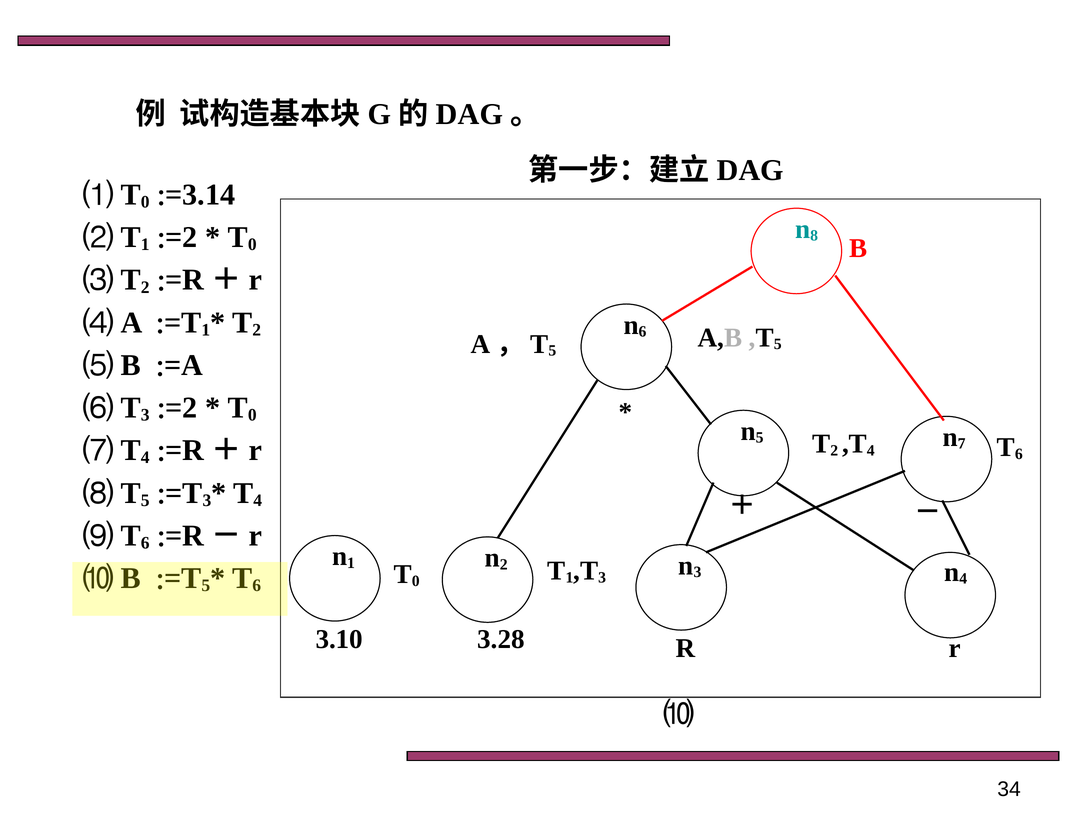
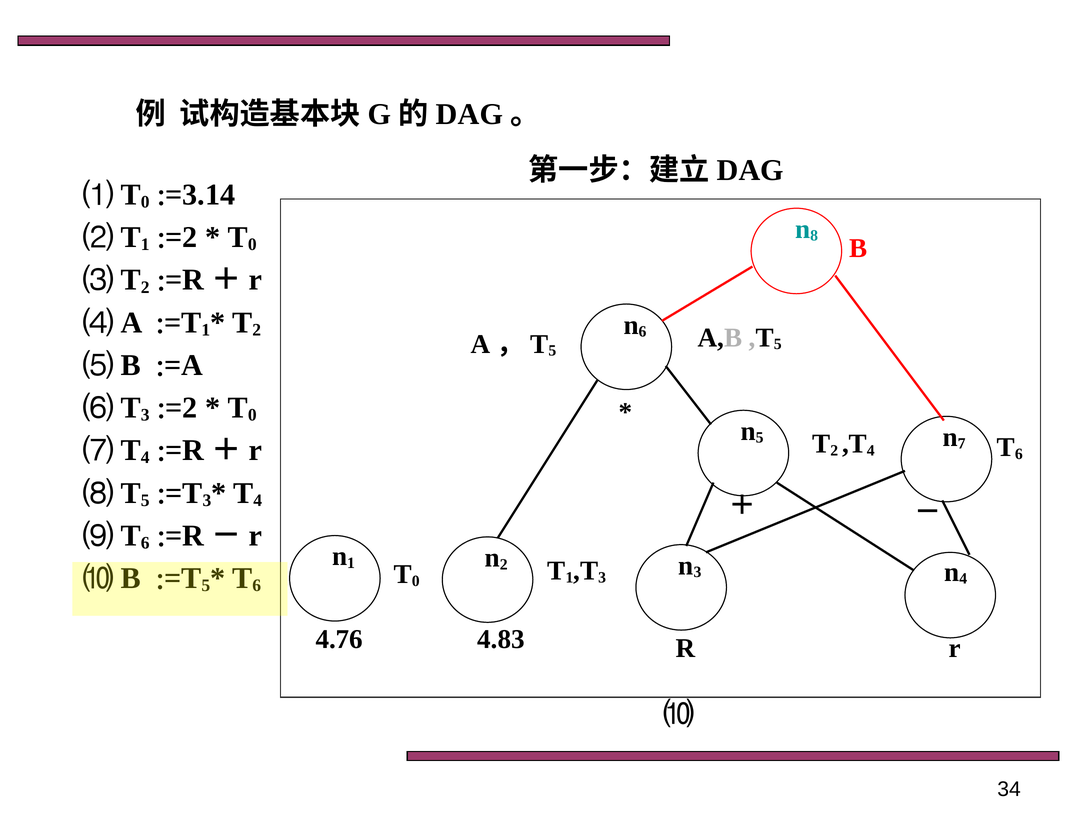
3.10: 3.10 -> 4.76
3.28: 3.28 -> 4.83
